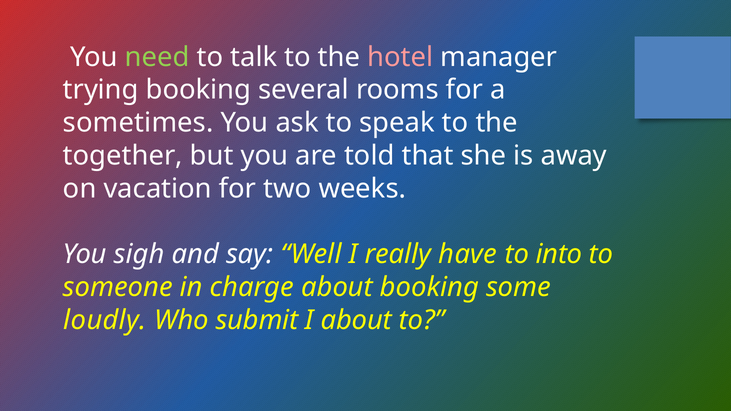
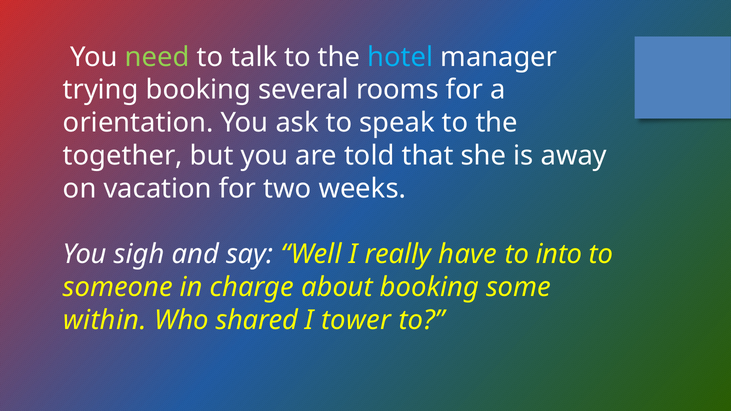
hotel colour: pink -> light blue
sometimes: sometimes -> orientation
loudly: loudly -> within
submit: submit -> shared
I about: about -> tower
